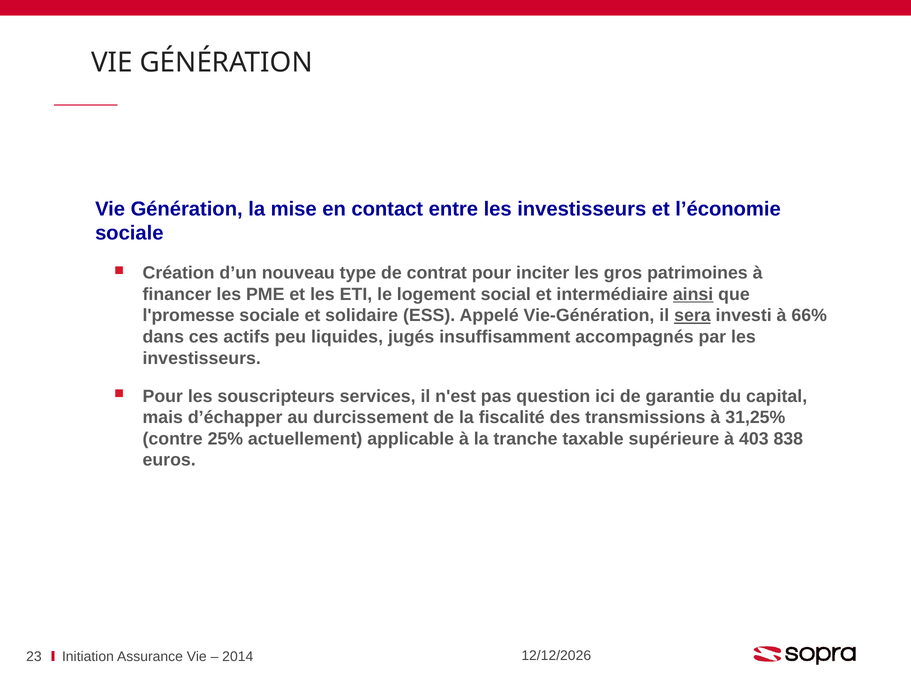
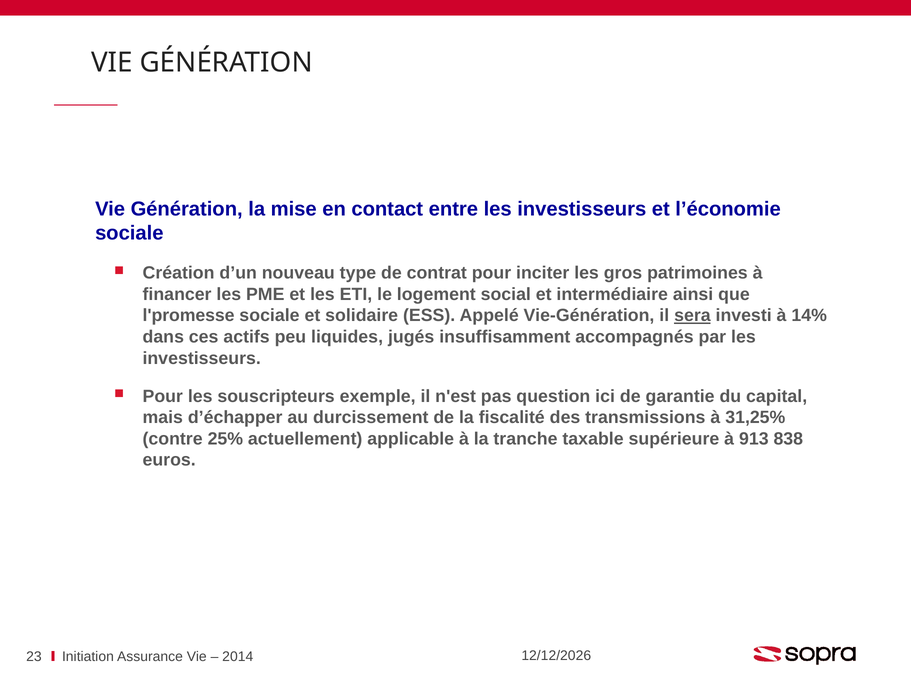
ainsi underline: present -> none
66%: 66% -> 14%
services: services -> exemple
403: 403 -> 913
